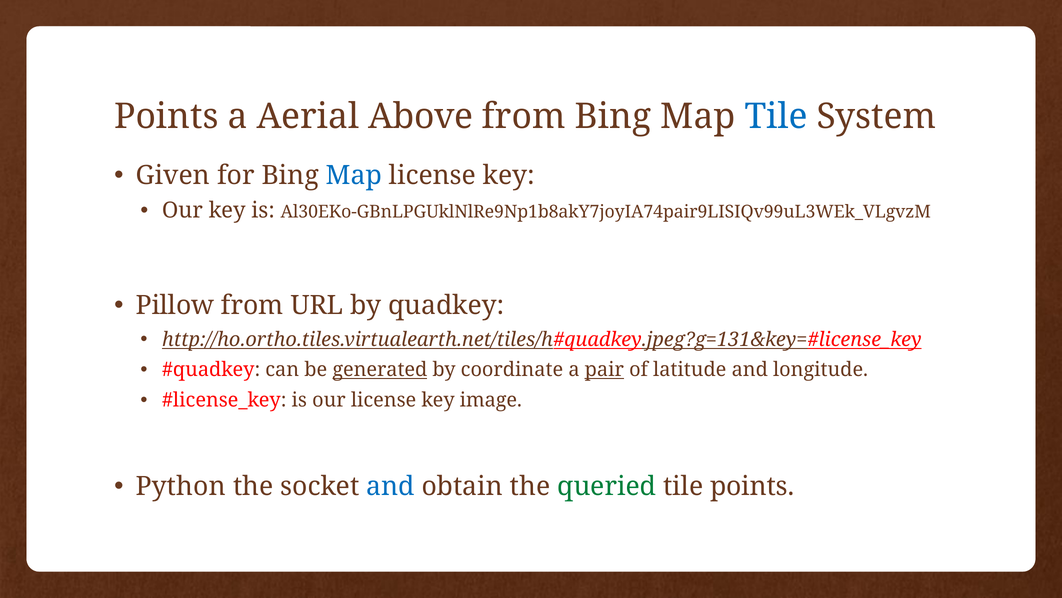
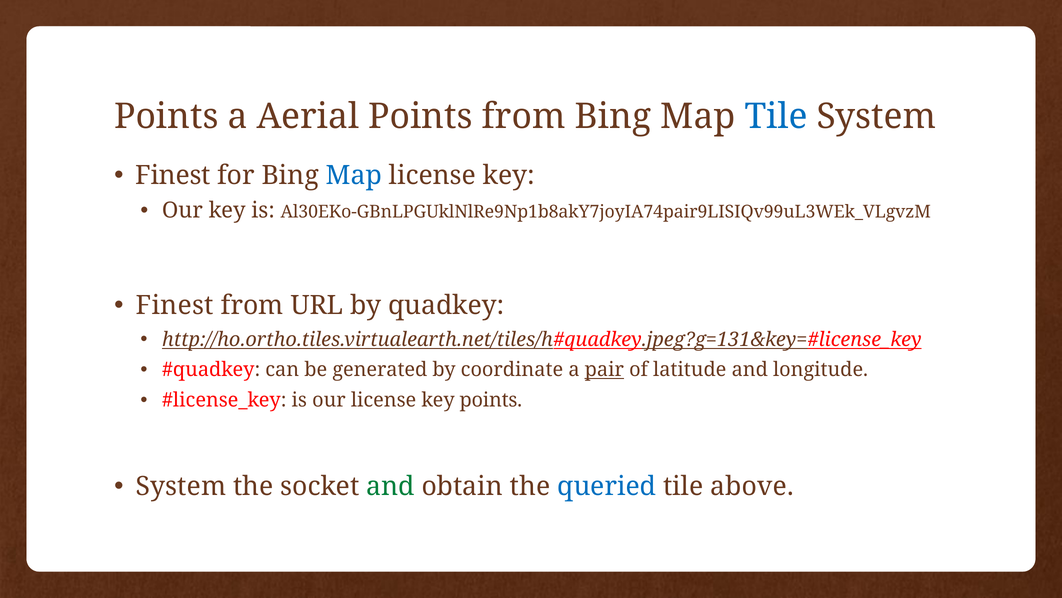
Aerial Above: Above -> Points
Given at (173, 175): Given -> Finest
Pillow at (175, 305): Pillow -> Finest
generated underline: present -> none
key image: image -> points
Python at (181, 486): Python -> System
and at (390, 486) colour: blue -> green
queried colour: green -> blue
tile points: points -> above
